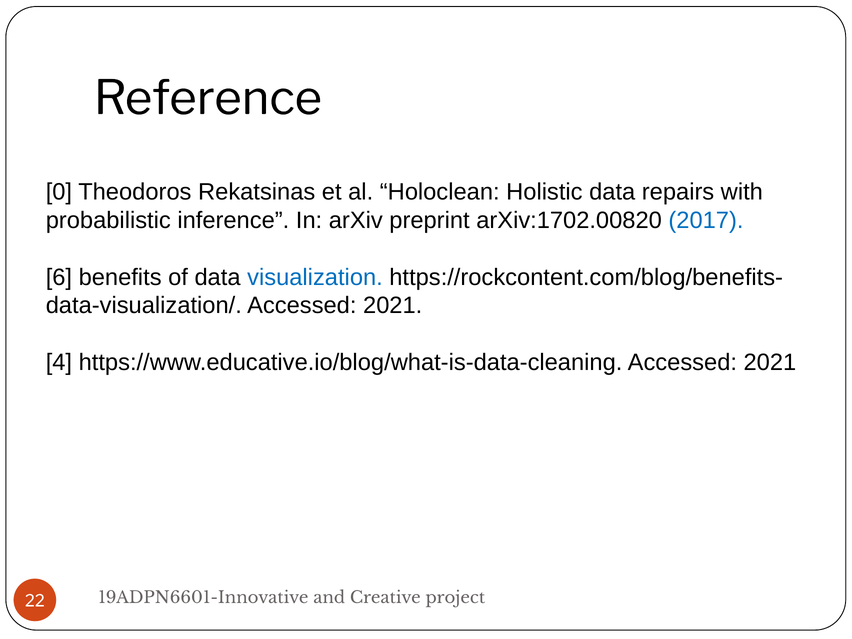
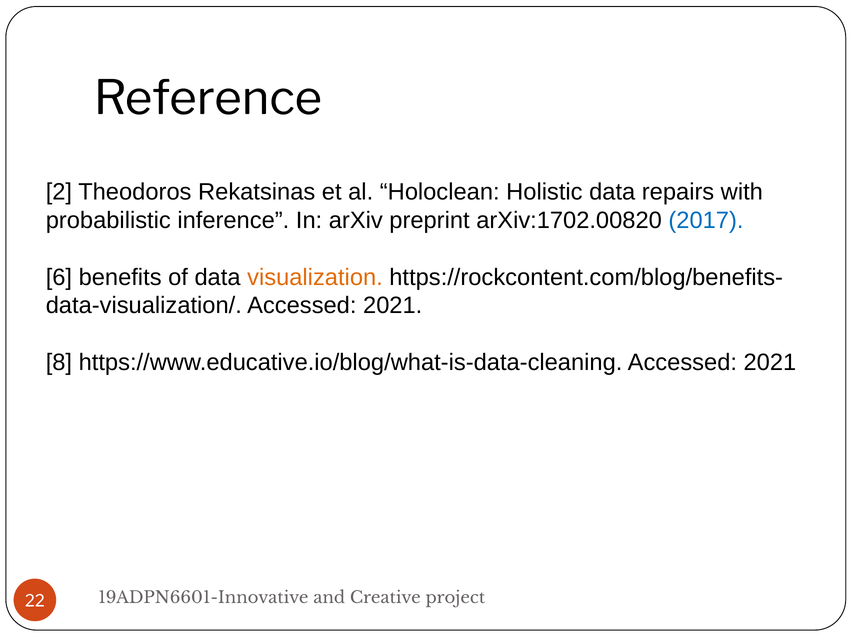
0: 0 -> 2
visualization colour: blue -> orange
4: 4 -> 8
